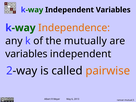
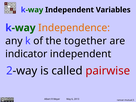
mutually: mutually -> together
variables at (26, 54): variables -> indicator
pairwise colour: orange -> red
